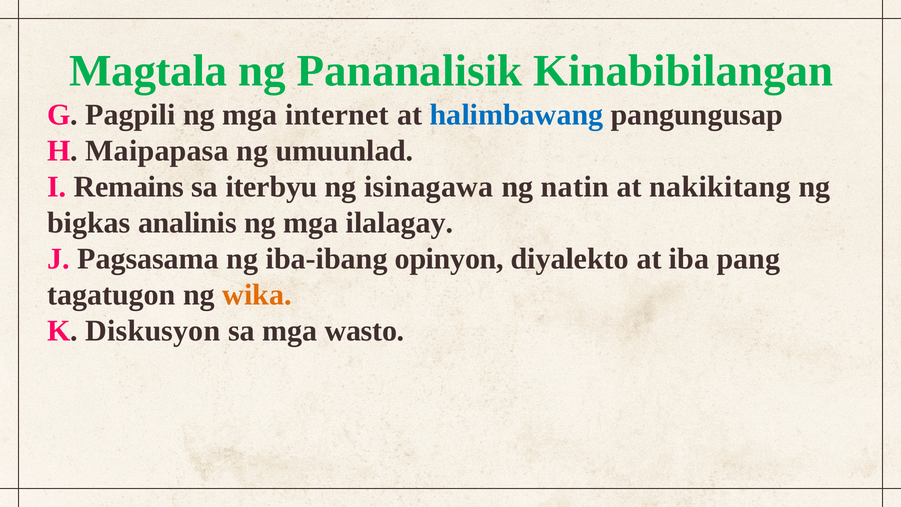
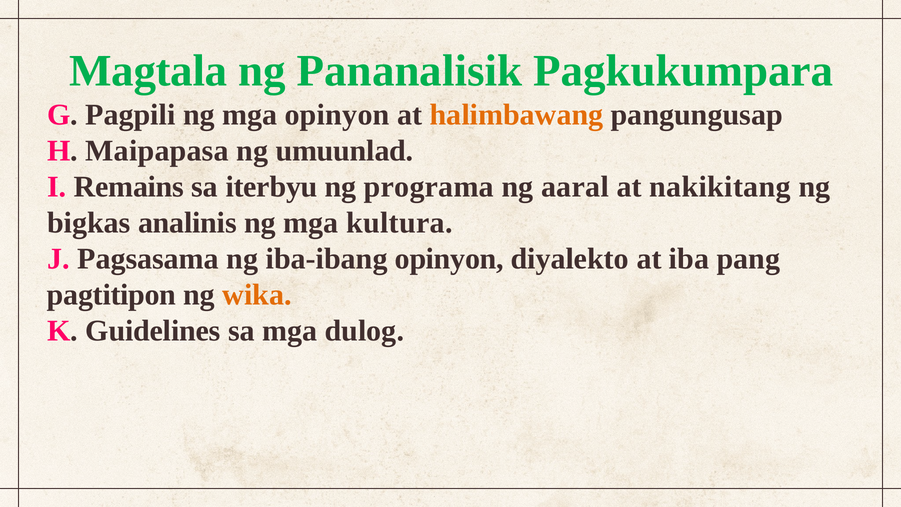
Kinabibilangan: Kinabibilangan -> Pagkukumpara
mga internet: internet -> opinyon
halimbawang colour: blue -> orange
isinagawa: isinagawa -> programa
natin: natin -> aaral
ilalagay: ilalagay -> kultura
tagatugon: tagatugon -> pagtitipon
Diskusyon: Diskusyon -> Guidelines
wasto: wasto -> dulog
